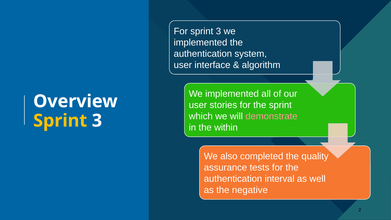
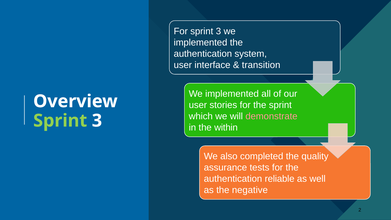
algorithm: algorithm -> transition
Sprint at (60, 121) colour: yellow -> light green
interval: interval -> reliable
